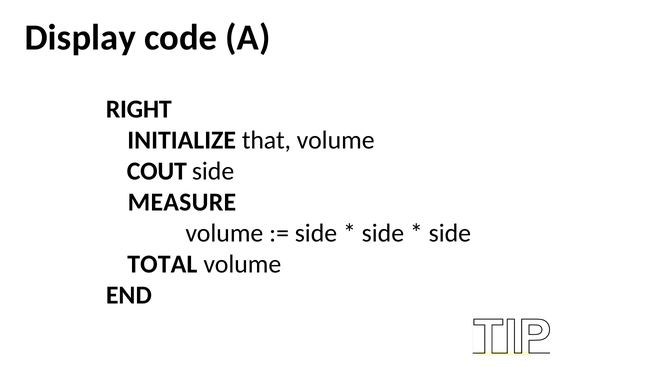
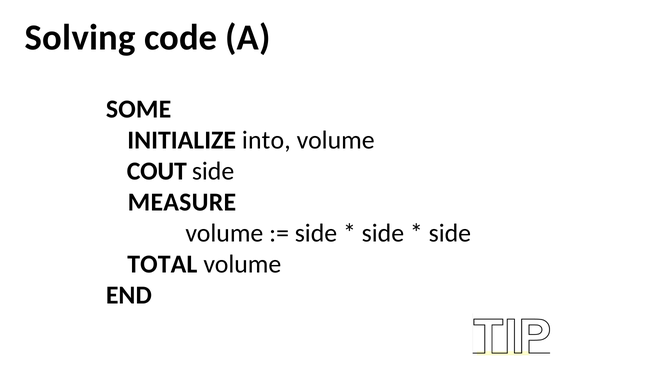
Display: Display -> Solving
RIGHT: RIGHT -> SOME
that: that -> into
